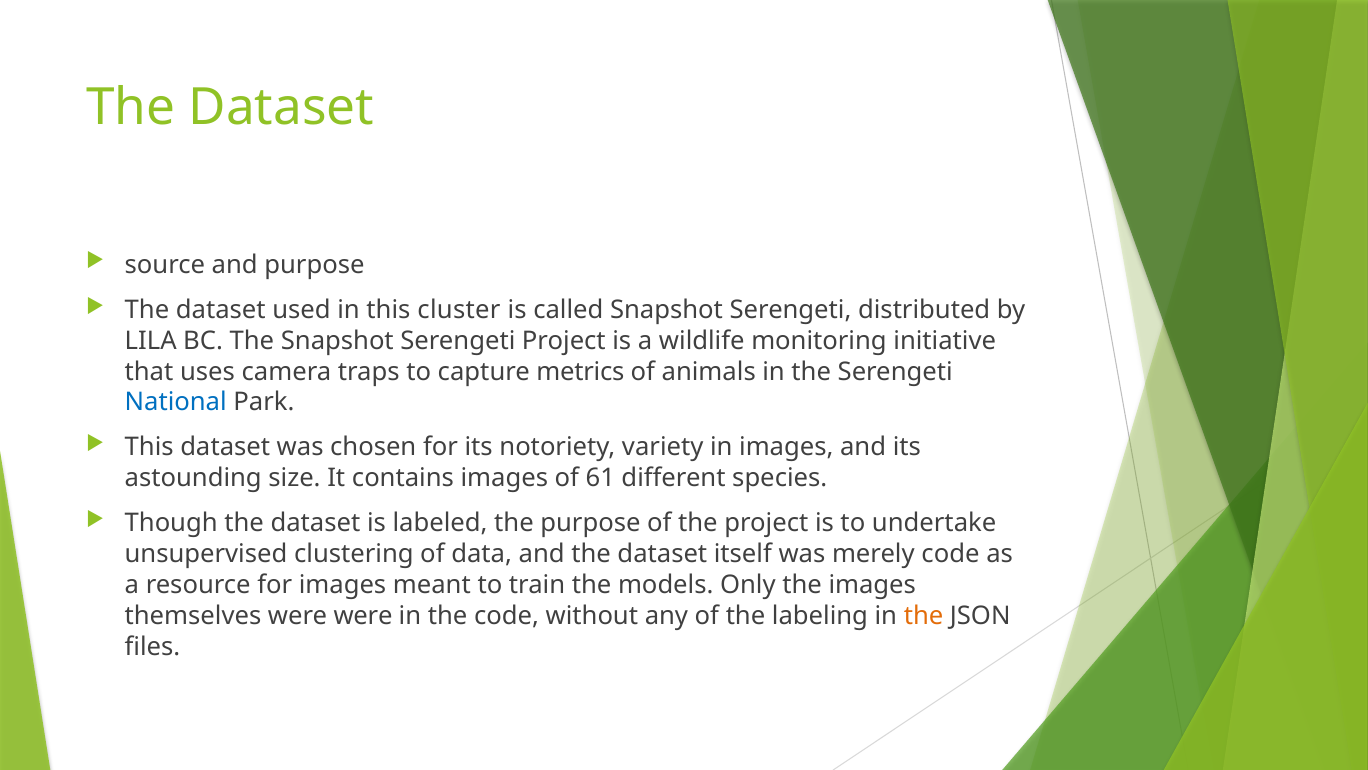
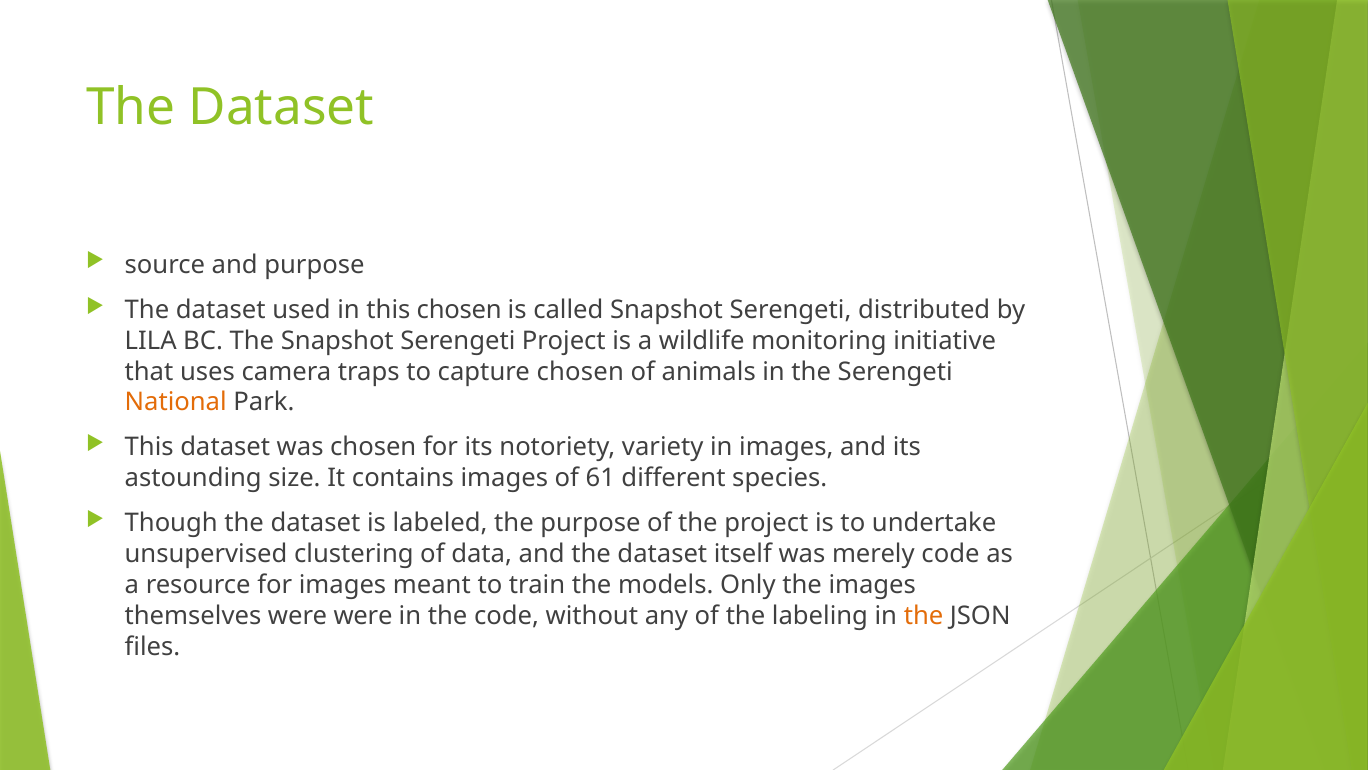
this cluster: cluster -> chosen
capture metrics: metrics -> chosen
National colour: blue -> orange
